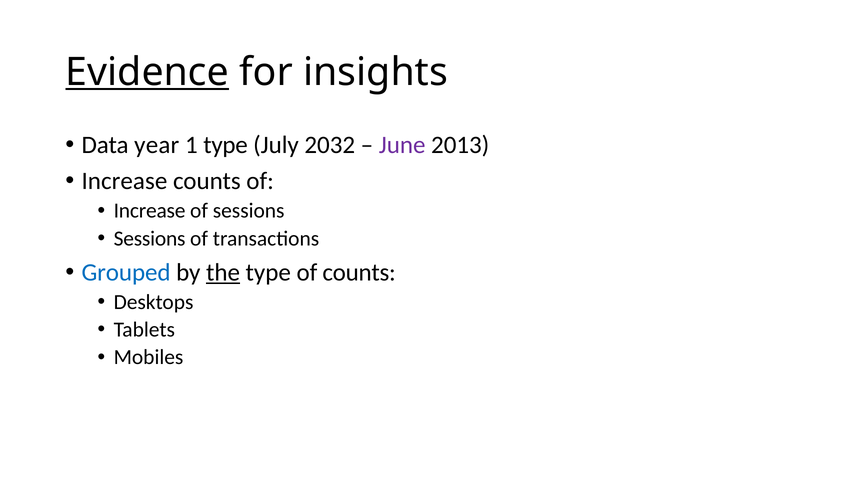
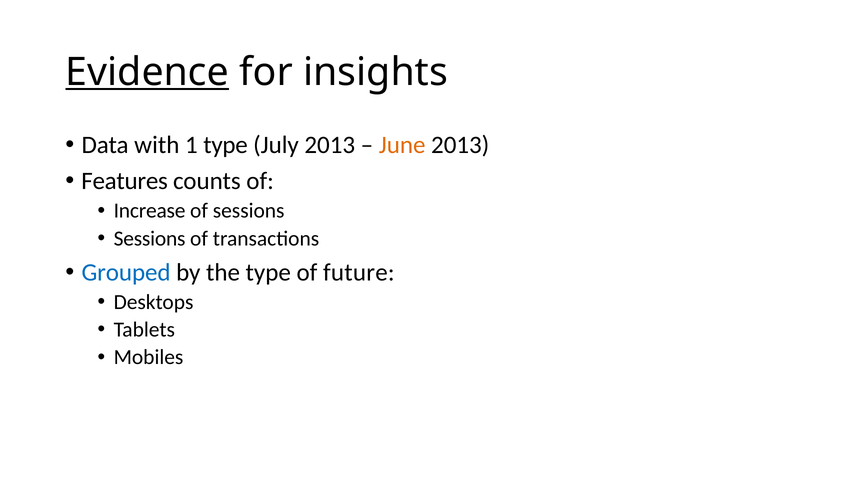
year: year -> with
July 2032: 2032 -> 2013
June colour: purple -> orange
Increase at (124, 181): Increase -> Features
the underline: present -> none
of counts: counts -> future
